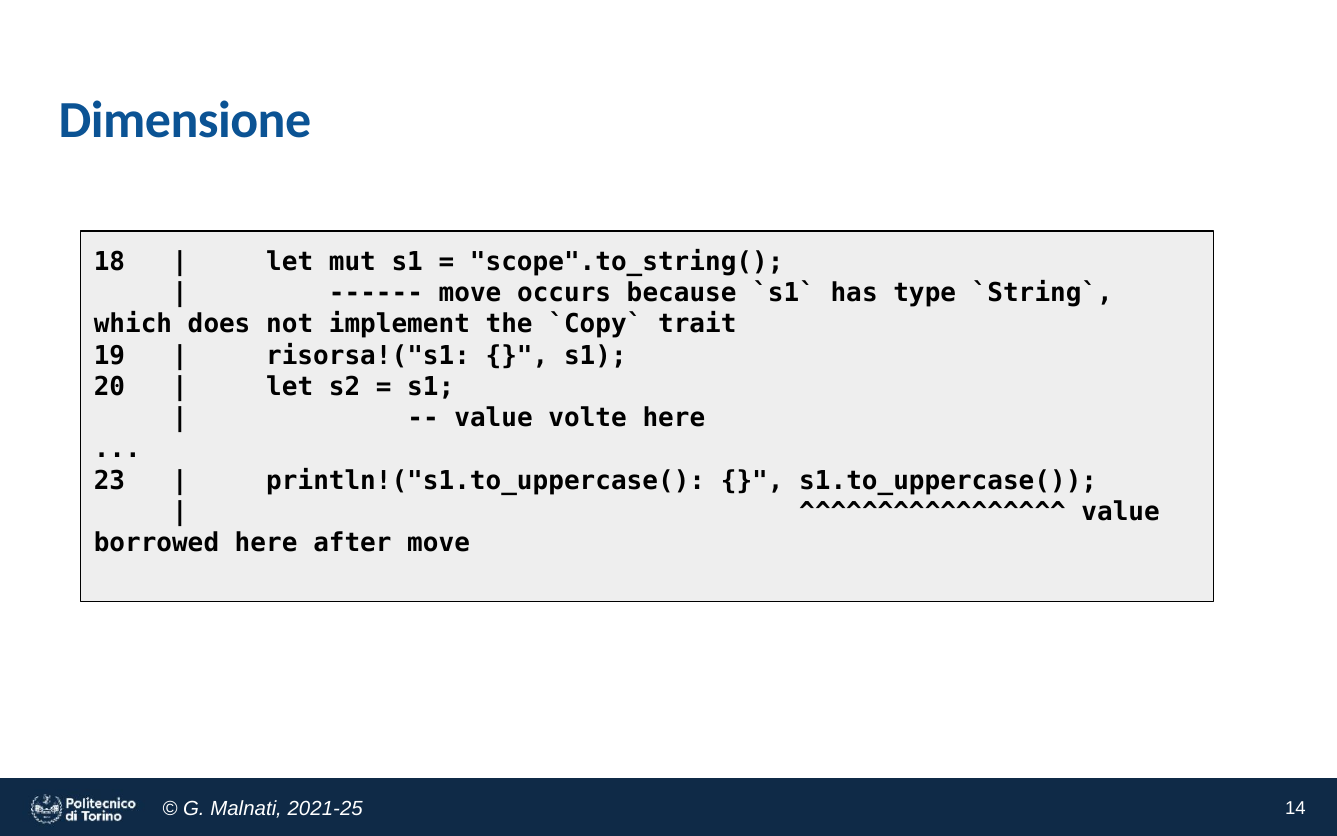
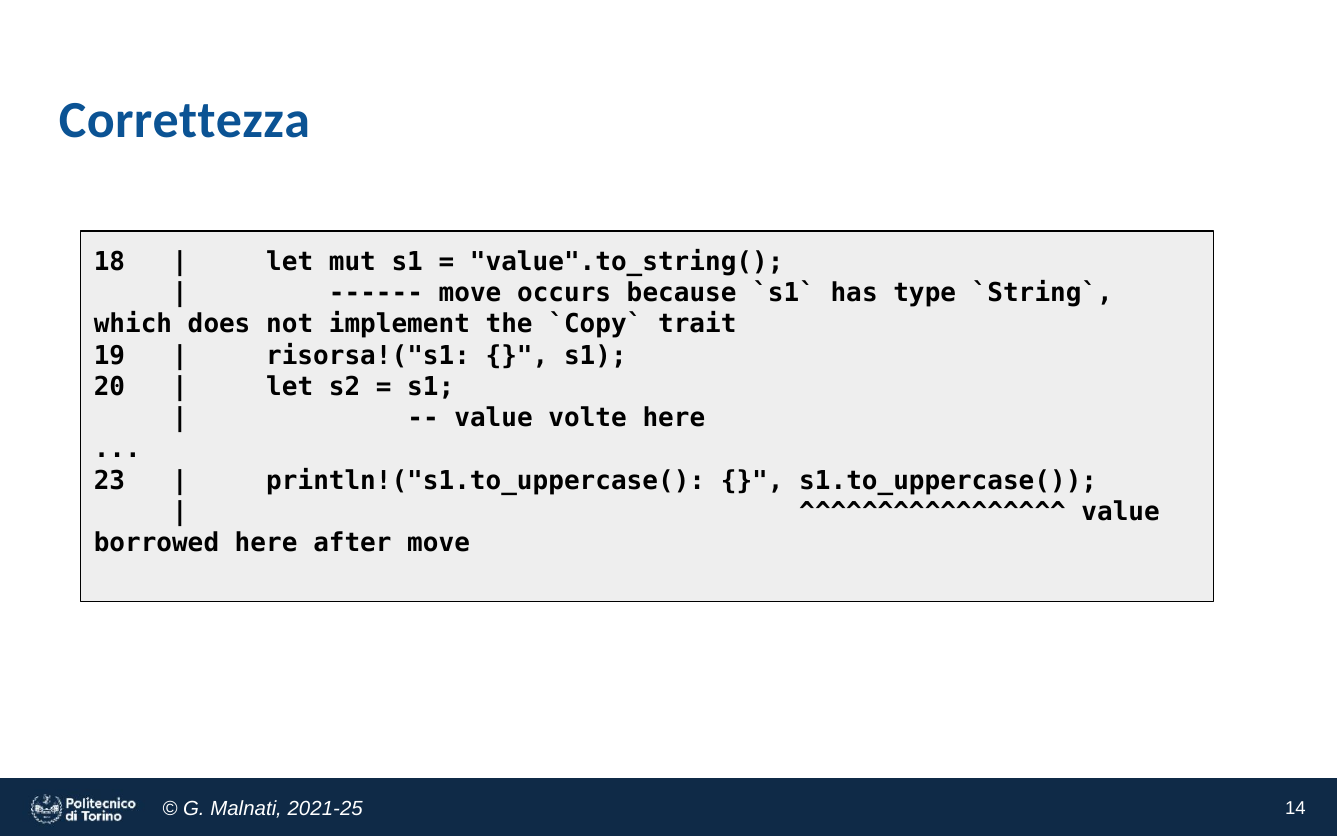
Dimensione: Dimensione -> Correttezza
scope".to_string(: scope".to_string( -> value".to_string(
